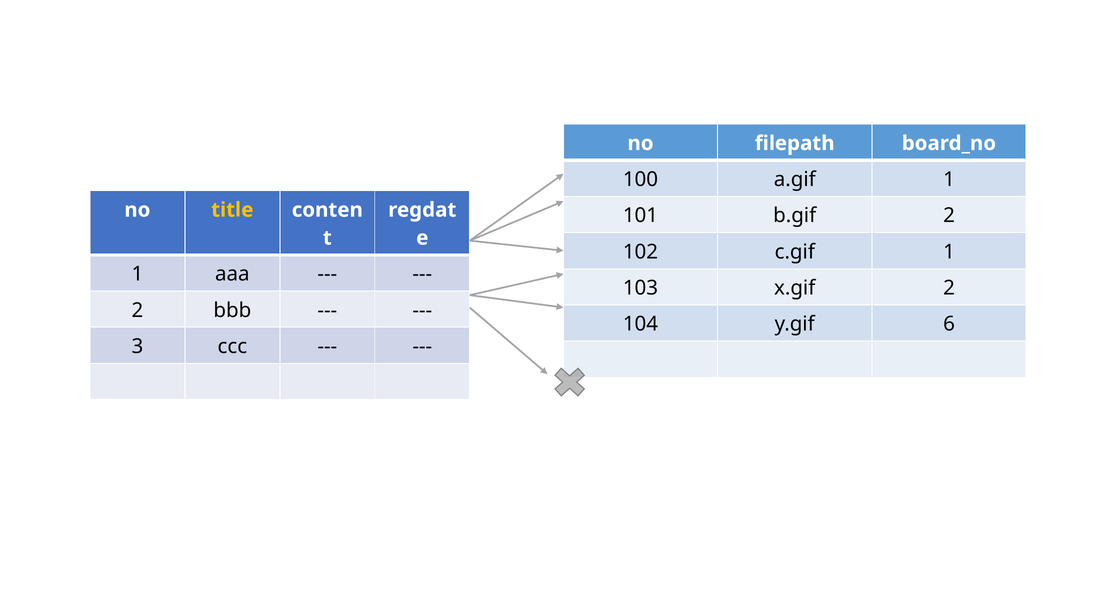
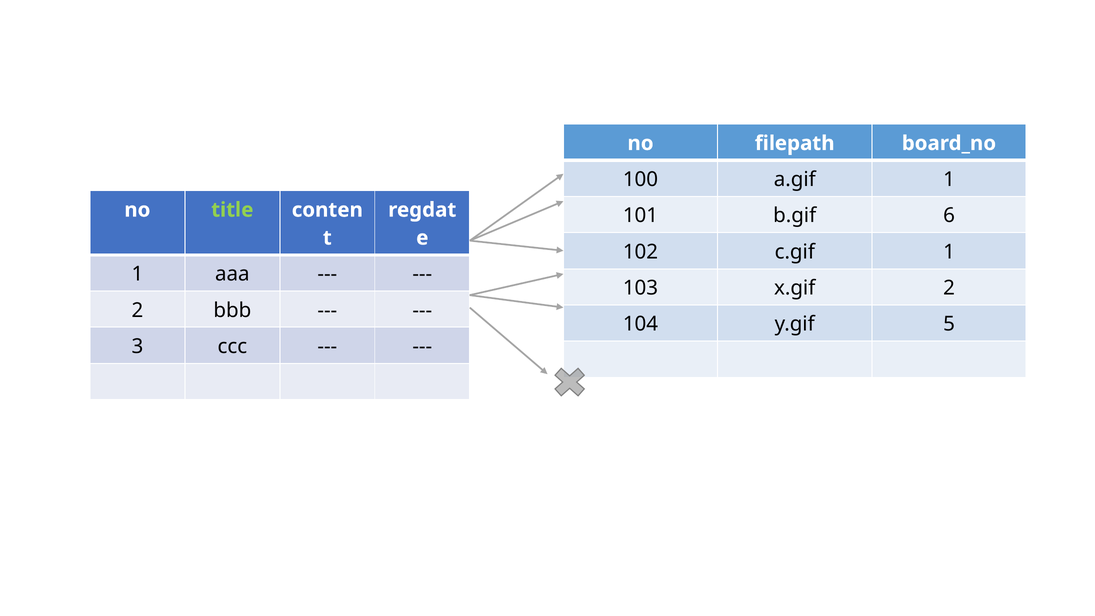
title colour: yellow -> light green
b.gif 2: 2 -> 6
6: 6 -> 5
